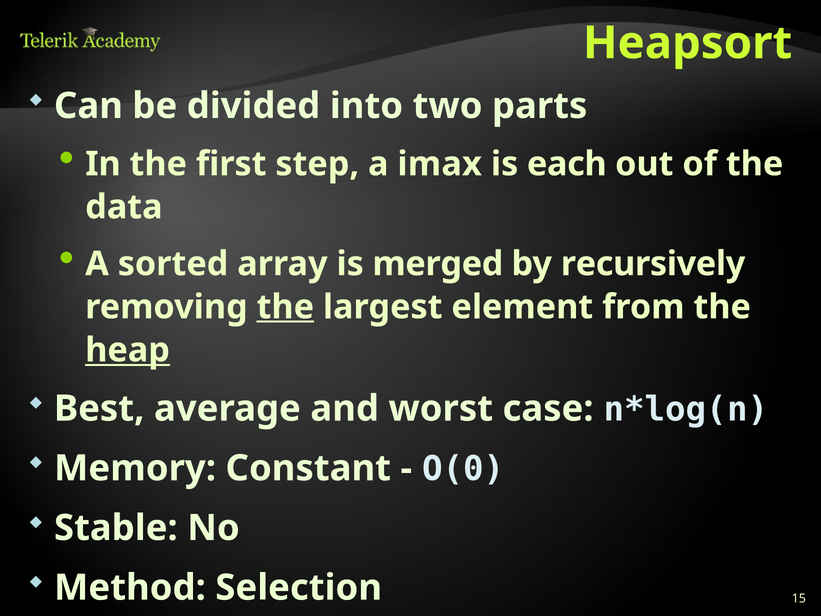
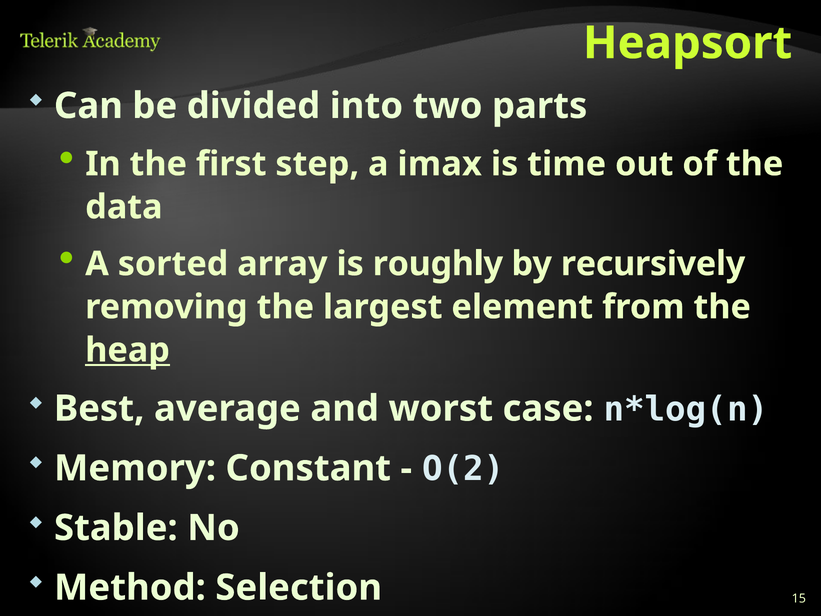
each: each -> time
merged: merged -> roughly
the at (285, 307) underline: present -> none
O(0: O(0 -> O(2
